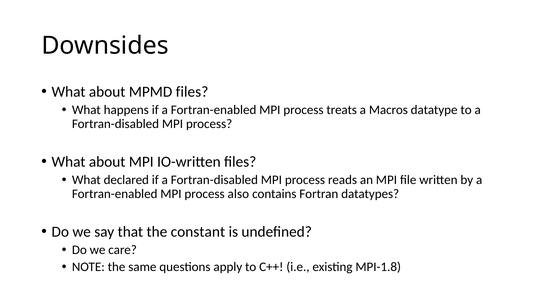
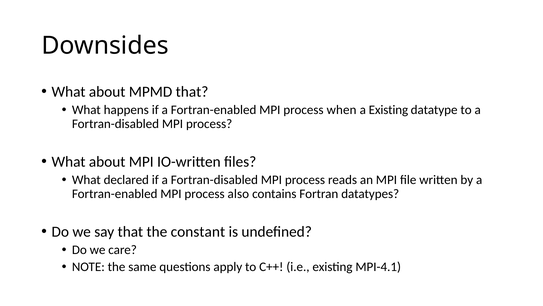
MPMD files: files -> that
treats: treats -> when
a Macros: Macros -> Existing
MPI-1.8: MPI-1.8 -> MPI-4.1
